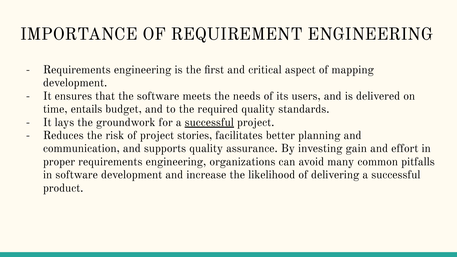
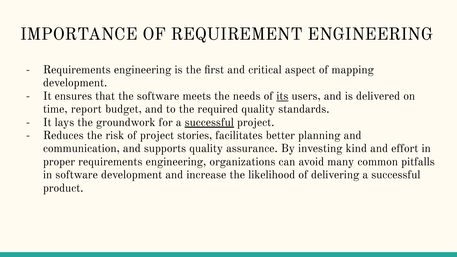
its underline: none -> present
entails: entails -> report
gain: gain -> kind
